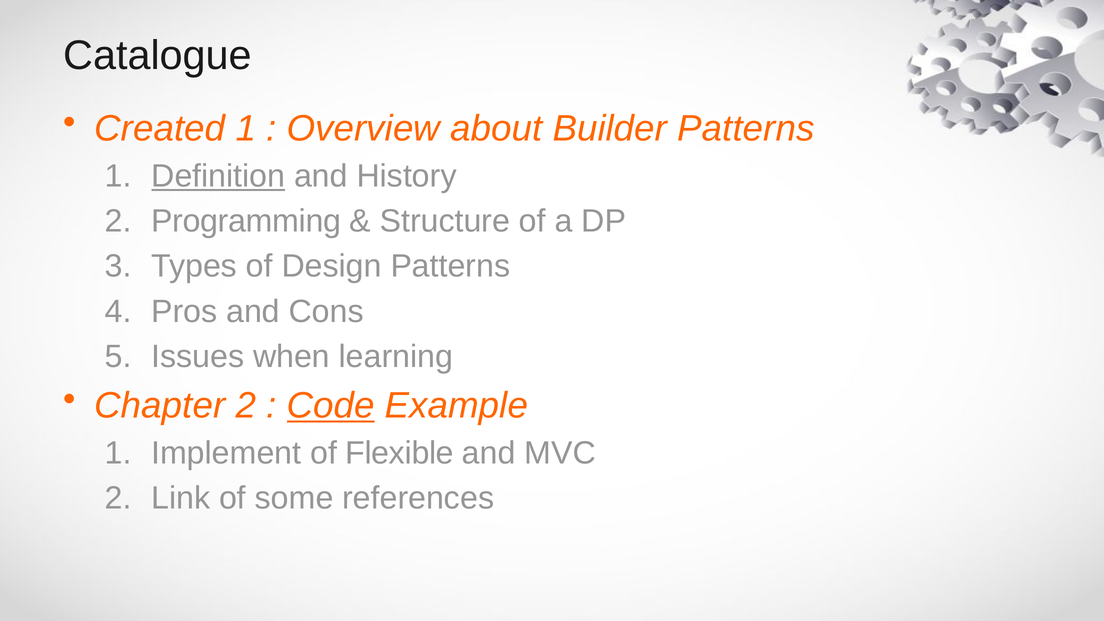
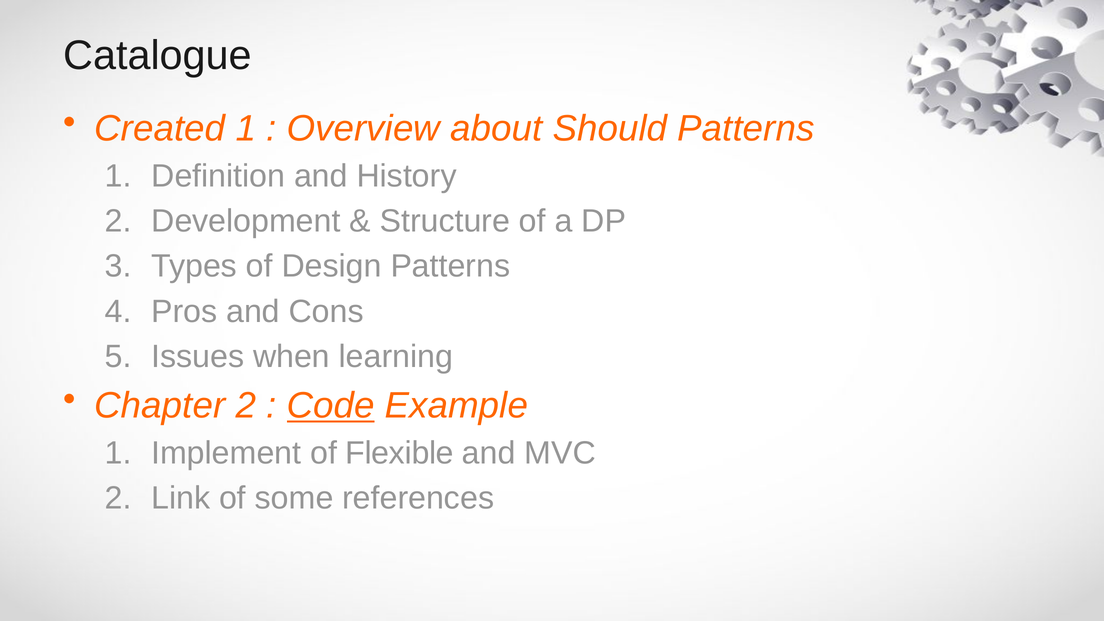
Builder: Builder -> Should
Definition underline: present -> none
Programming: Programming -> Development
